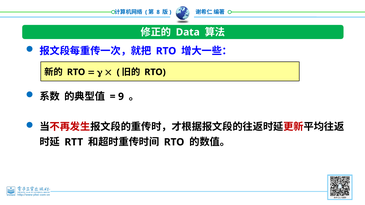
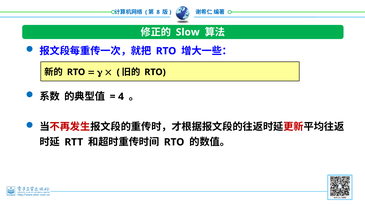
Data: Data -> Slow
9: 9 -> 4
